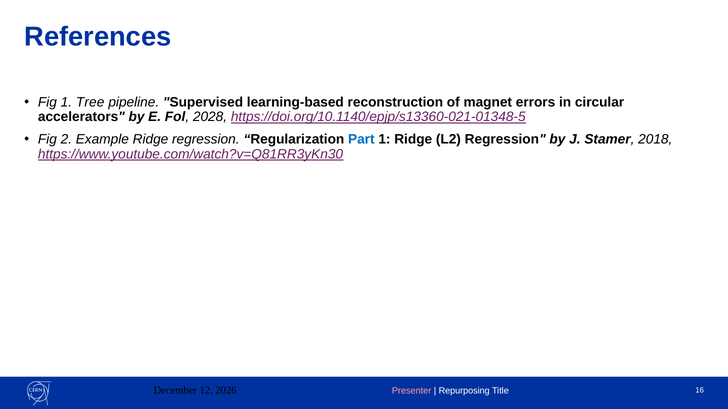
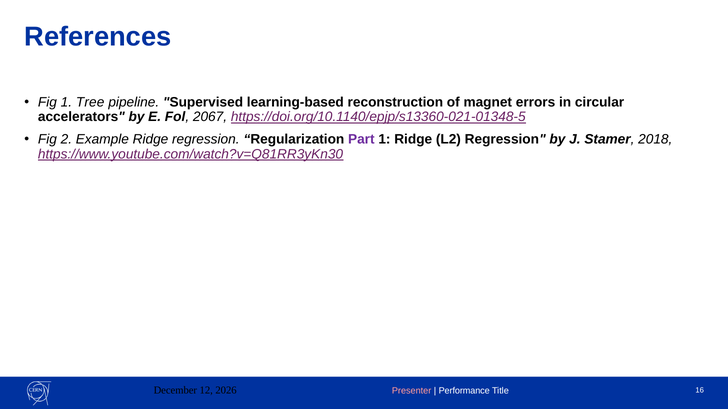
2028: 2028 -> 2067
Part colour: blue -> purple
Repurposing: Repurposing -> Performance
